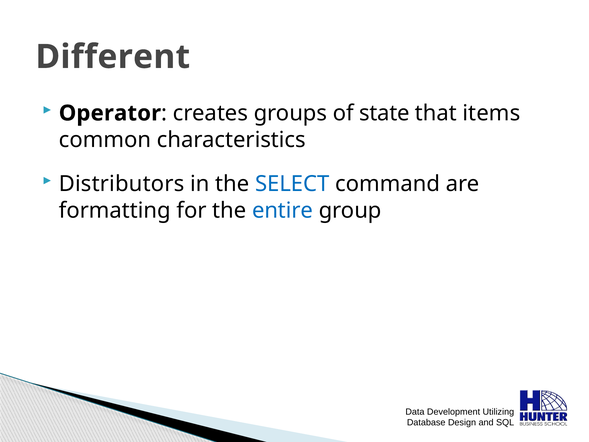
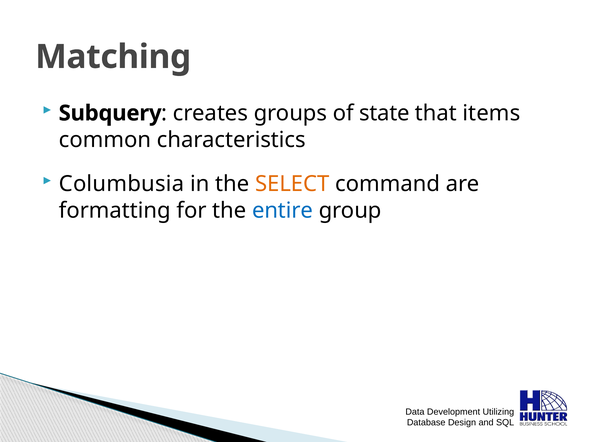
Different: Different -> Matching
Operator: Operator -> Subquery
Distributors: Distributors -> Columbusia
SELECT colour: blue -> orange
